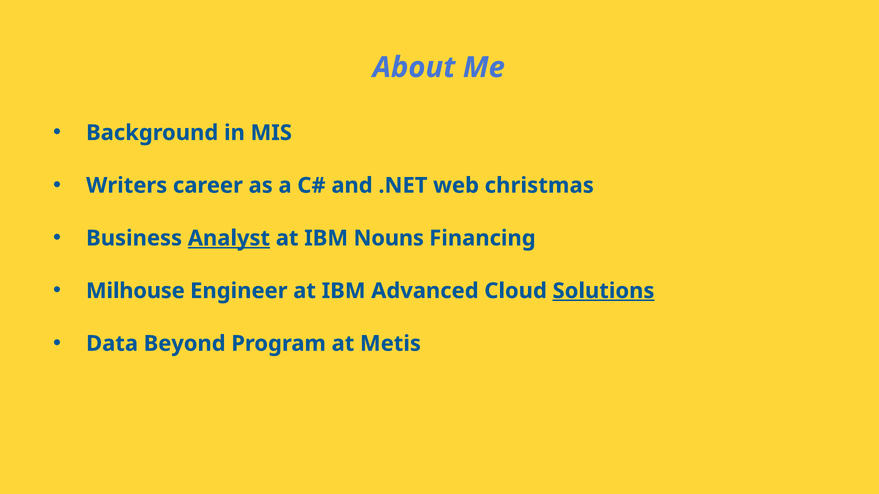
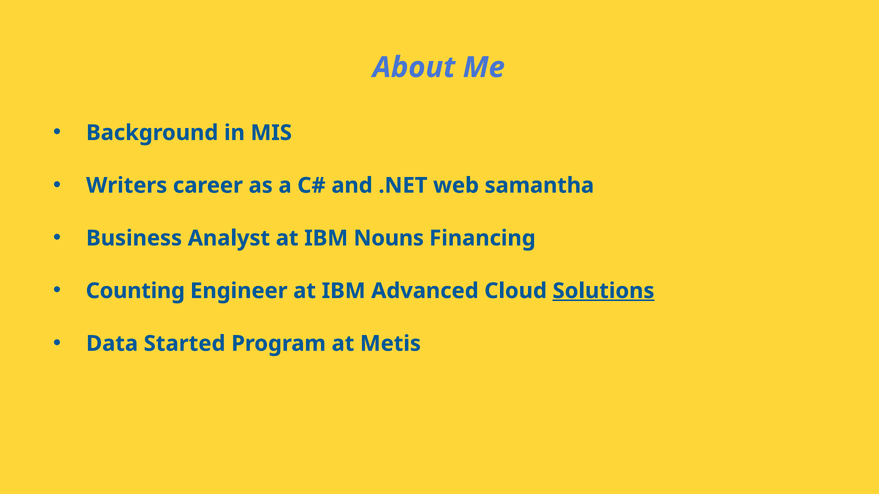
christmas: christmas -> samantha
Analyst underline: present -> none
Milhouse: Milhouse -> Counting
Beyond: Beyond -> Started
